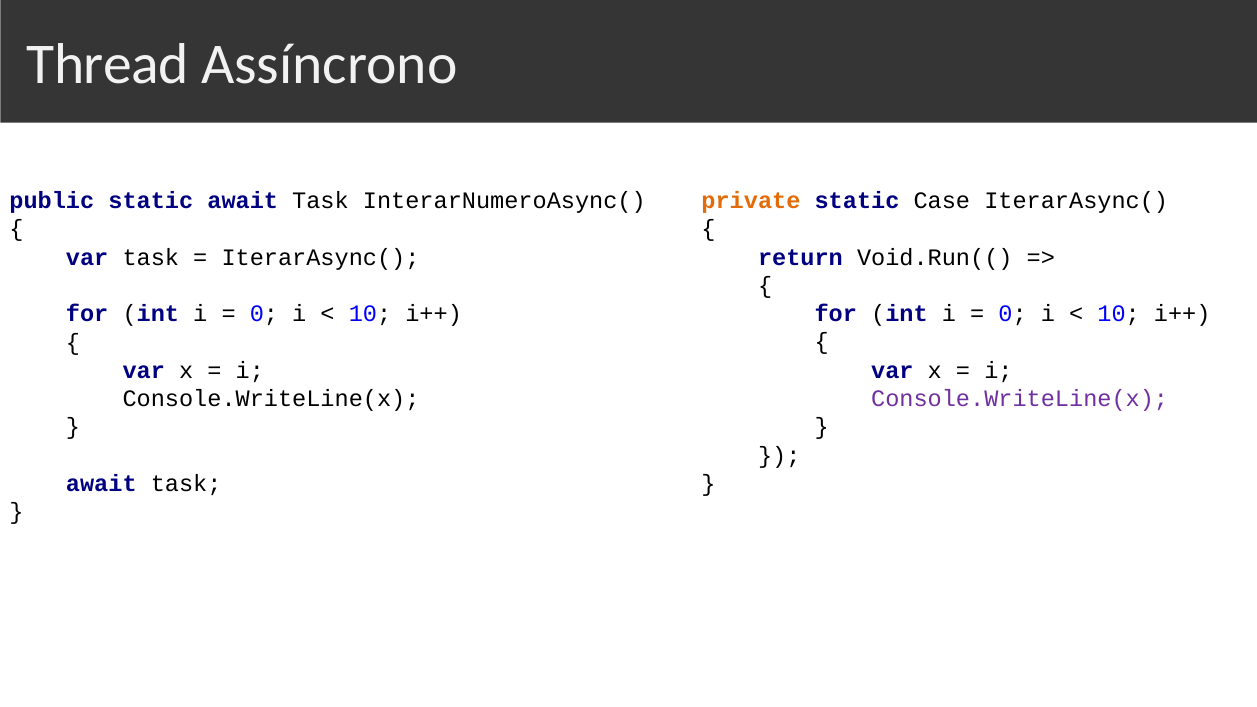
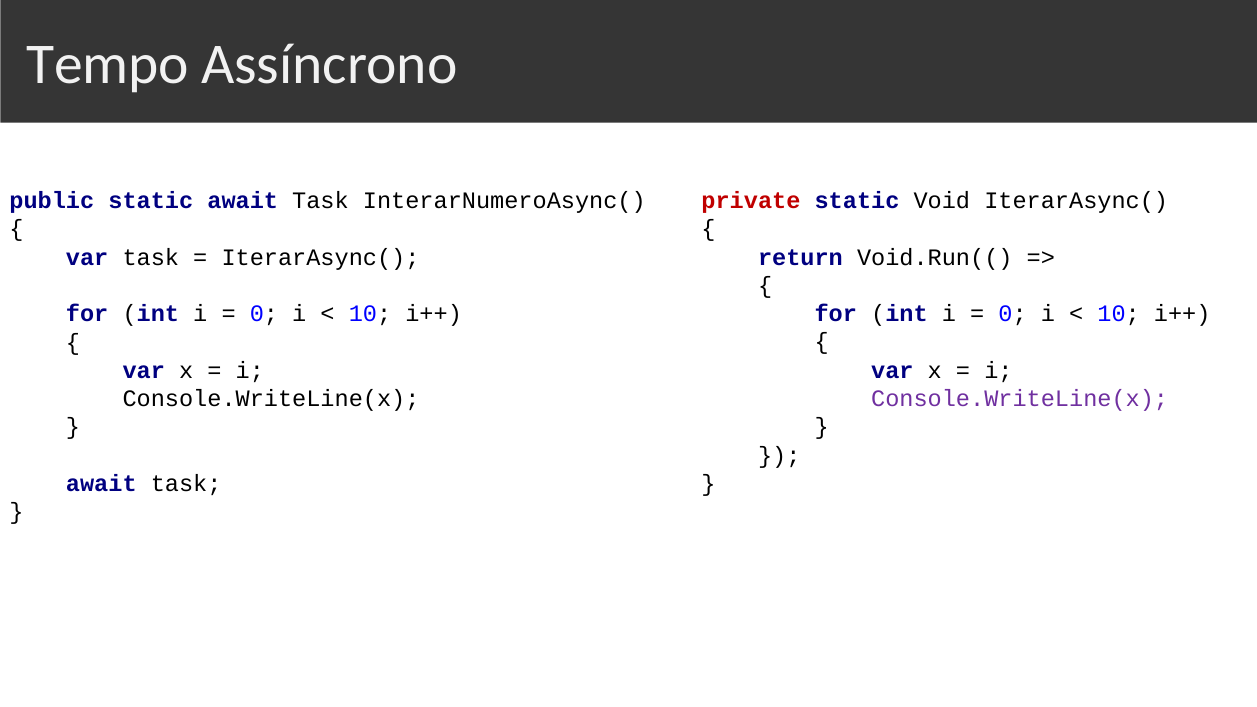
Thread: Thread -> Tempo
private colour: orange -> red
Case: Case -> Void
